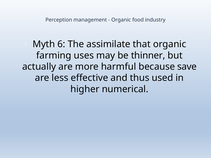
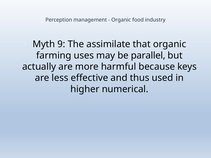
6: 6 -> 9
thinner: thinner -> parallel
save: save -> keys
